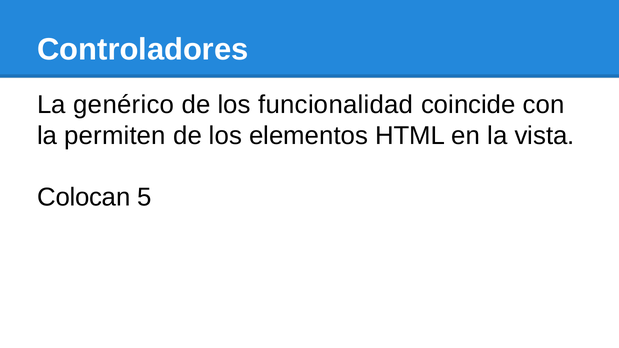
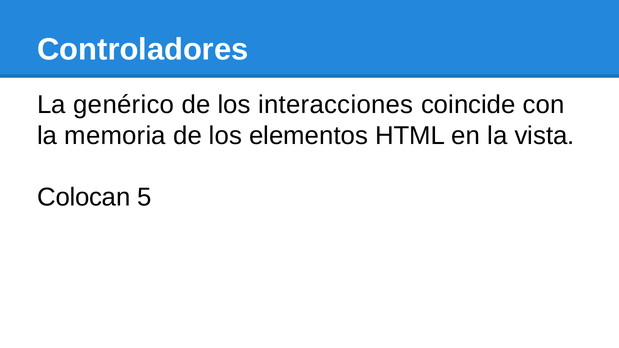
funcionalidad: funcionalidad -> interacciones
permiten: permiten -> memoria
